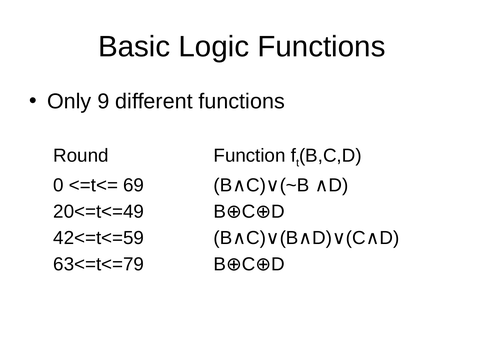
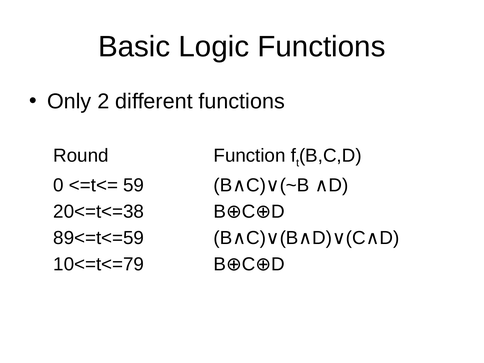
9: 9 -> 2
69: 69 -> 59
20<=t<=49: 20<=t<=49 -> 20<=t<=38
42<=t<=59: 42<=t<=59 -> 89<=t<=59
63<=t<=79: 63<=t<=79 -> 10<=t<=79
